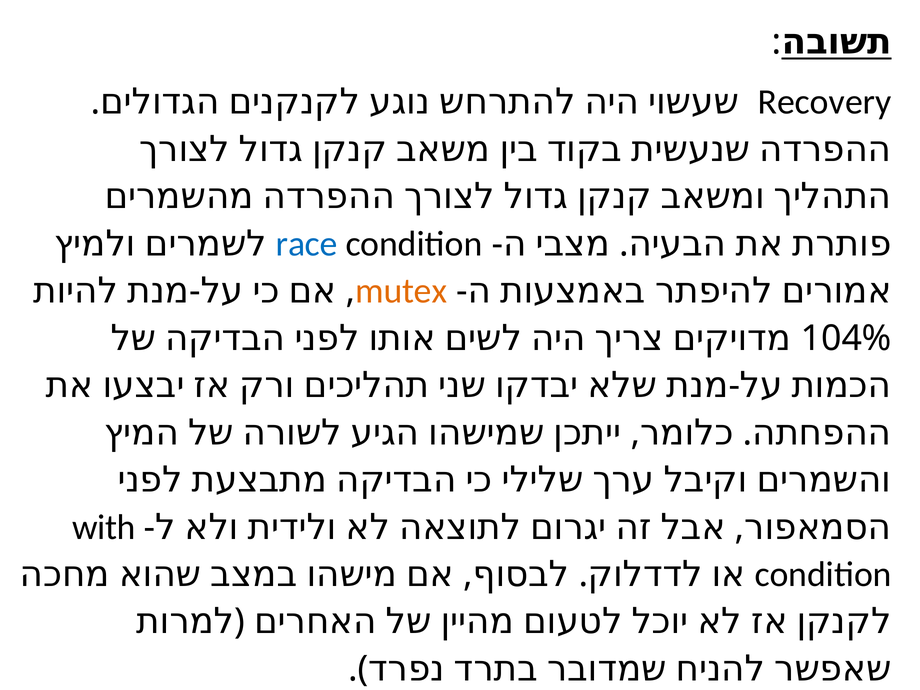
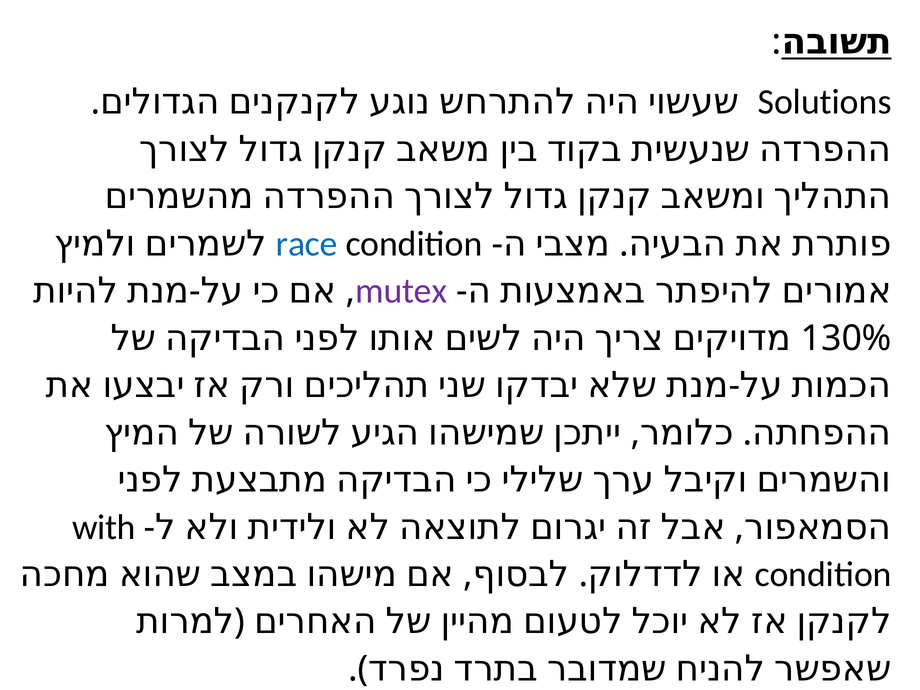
Recovery: Recovery -> Solutions
mutex colour: orange -> purple
104%: 104% -> 130%
